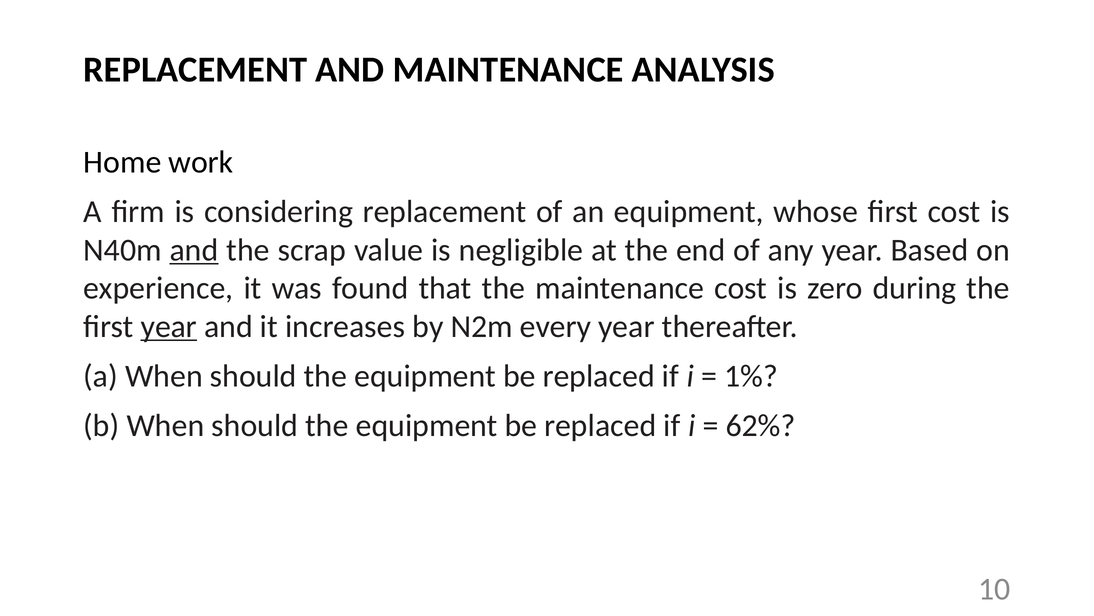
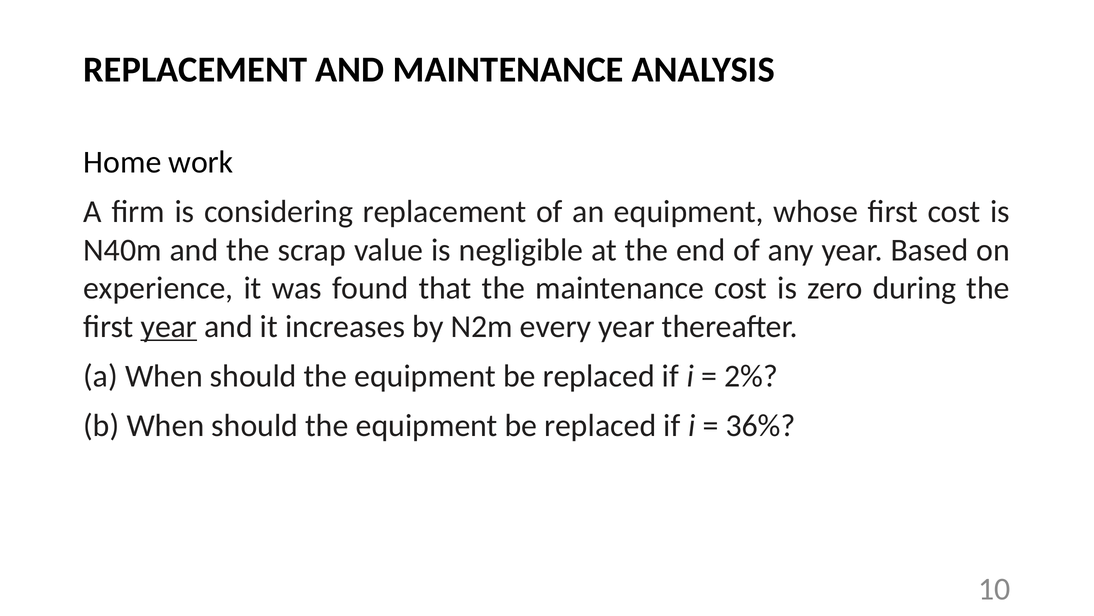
and at (194, 250) underline: present -> none
1%: 1% -> 2%
62%: 62% -> 36%
